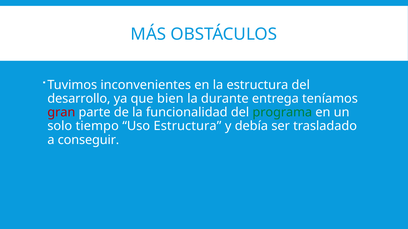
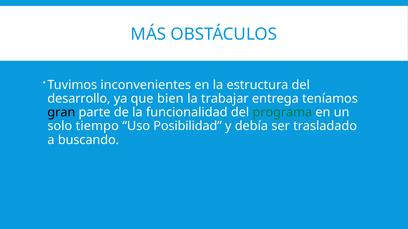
durante: durante -> trabajar
gran colour: red -> black
Uso Estructura: Estructura -> Posibilidad
conseguir: conseguir -> buscando
